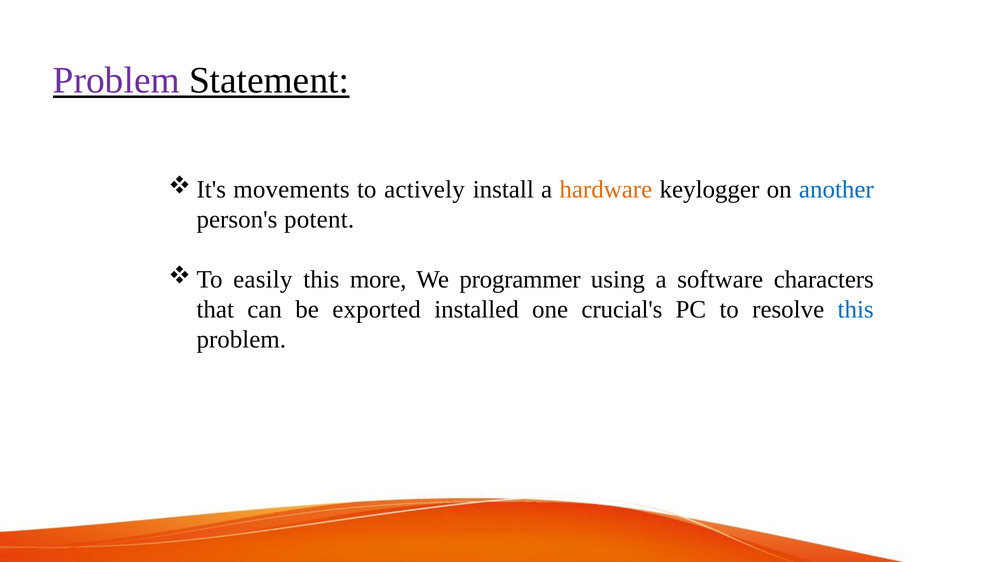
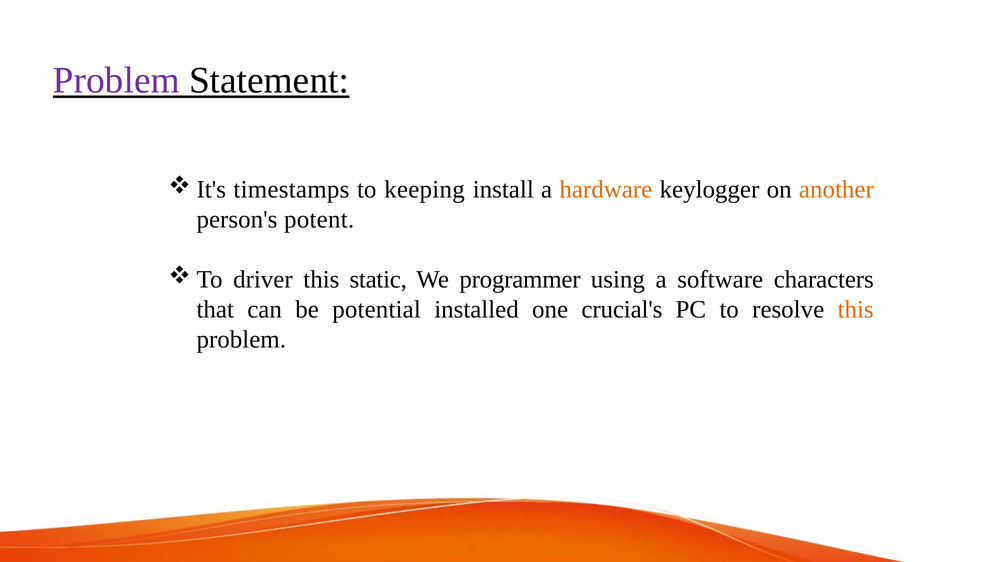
movements: movements -> timestamps
actively: actively -> keeping
another colour: blue -> orange
easily: easily -> driver
more: more -> static
exported: exported -> potential
this at (856, 310) colour: blue -> orange
